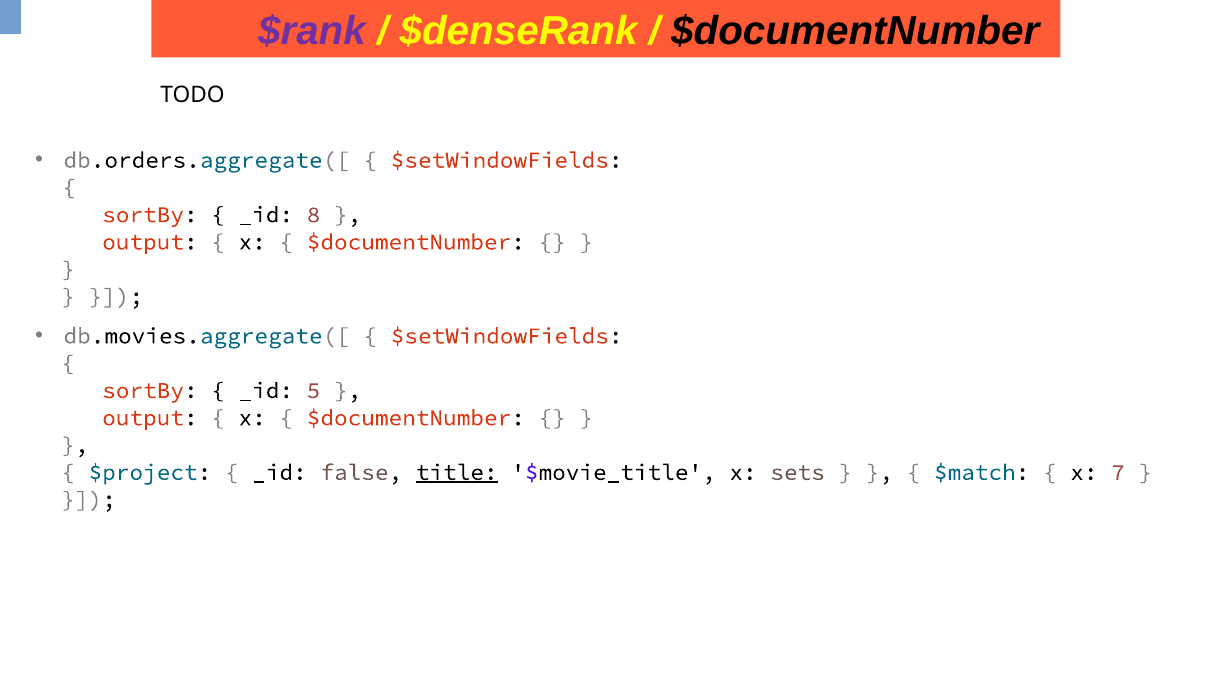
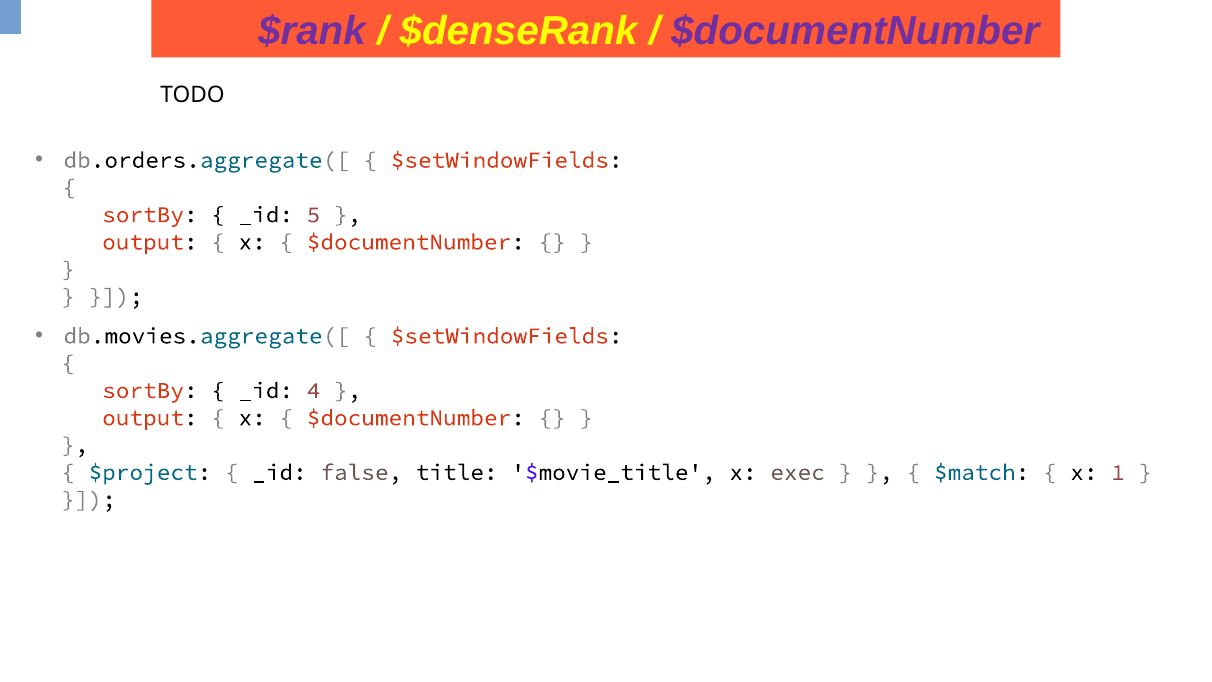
$documentNumber at (855, 32) colour: black -> purple
8: 8 -> 5
5: 5 -> 4
title underline: present -> none
sets: sets -> exec
7: 7 -> 1
